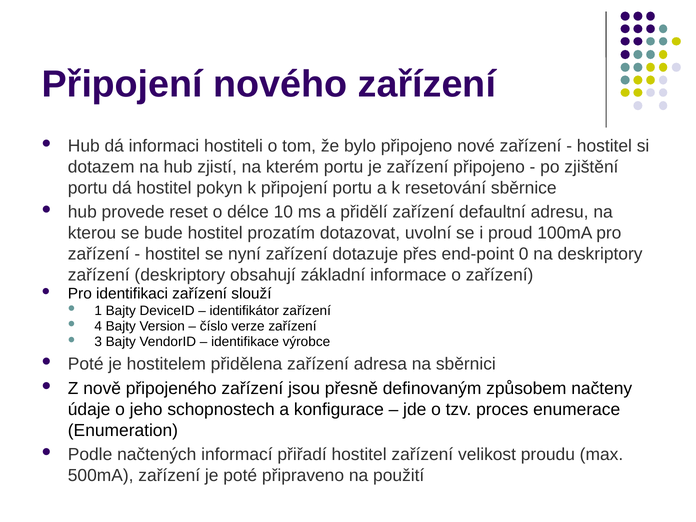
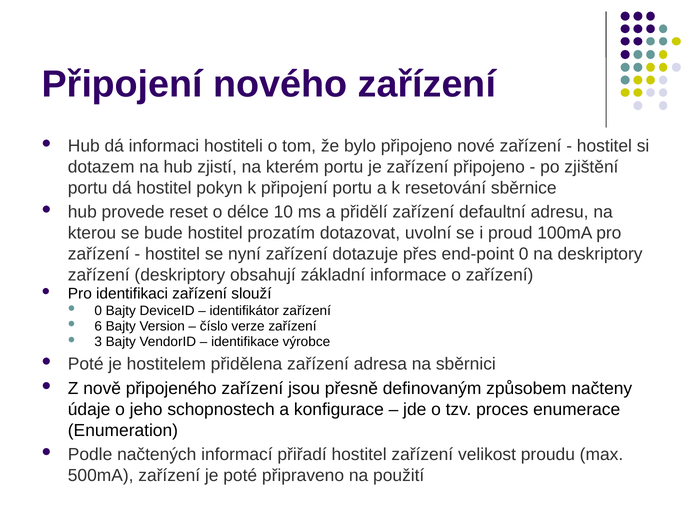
1 at (98, 311): 1 -> 0
4: 4 -> 6
